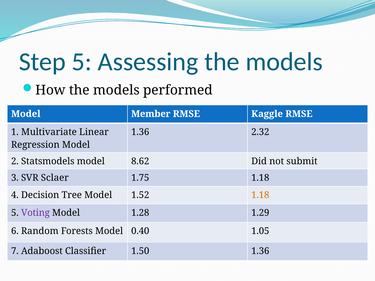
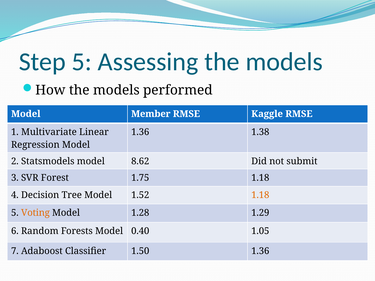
2.32: 2.32 -> 1.38
Sclaer: Sclaer -> Forest
Voting colour: purple -> orange
